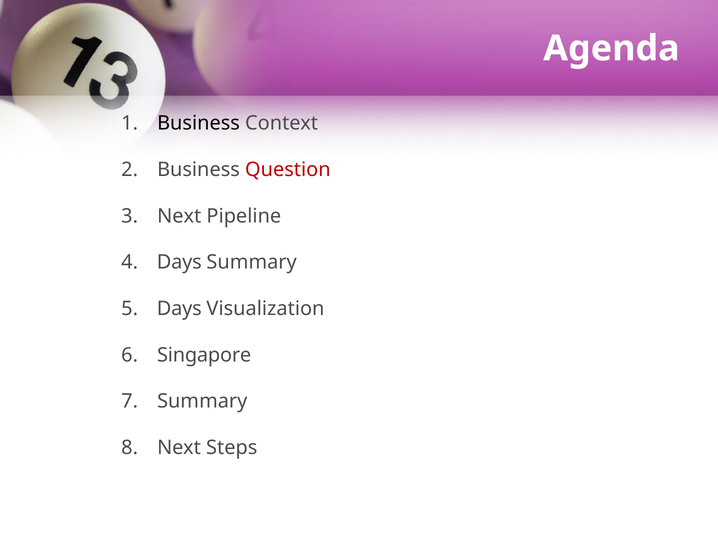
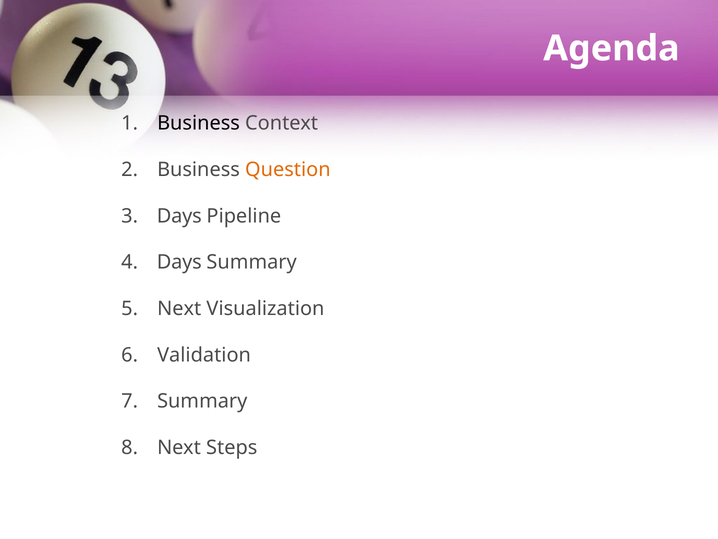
Question colour: red -> orange
Next at (179, 216): Next -> Days
Days at (179, 308): Days -> Next
Singapore: Singapore -> Validation
